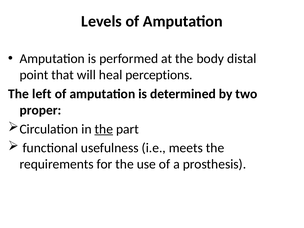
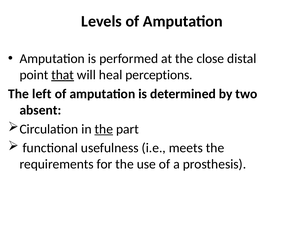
body: body -> close
that underline: none -> present
proper: proper -> absent
